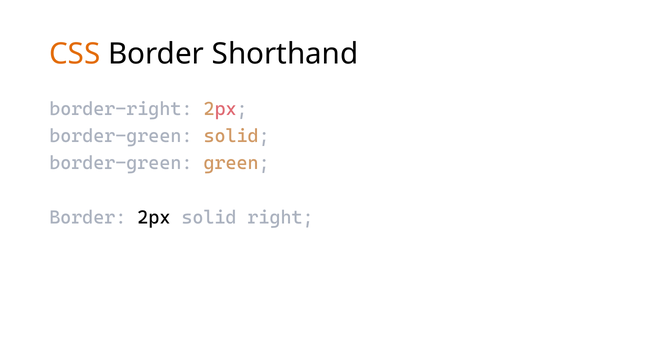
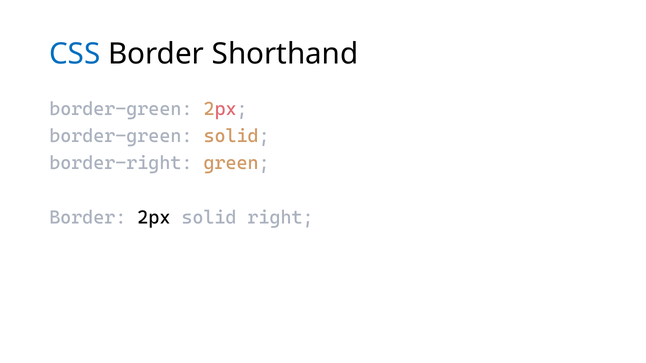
CSS colour: orange -> blue
border-right at (121, 109): border-right -> border-green
border-green at (121, 163): border-green -> border-right
